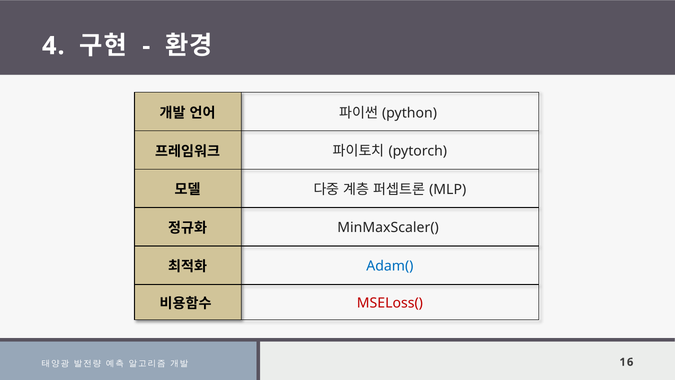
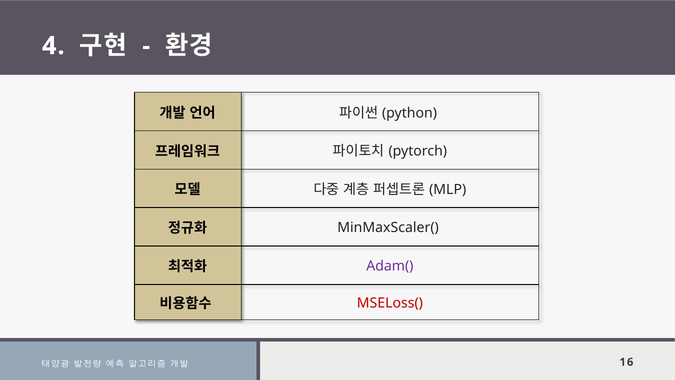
Adam( colour: blue -> purple
